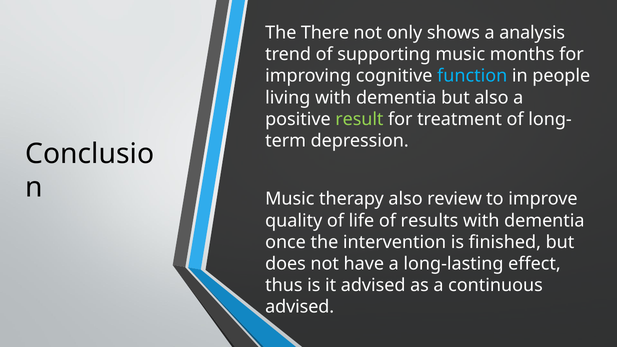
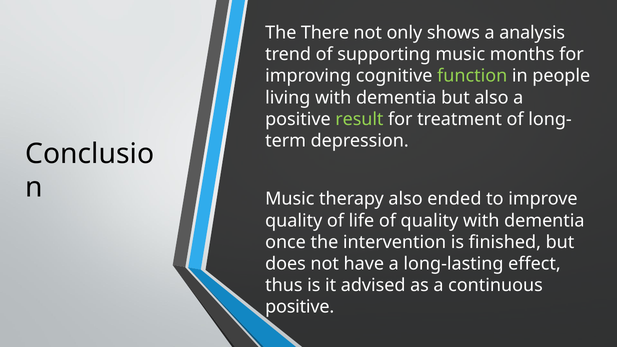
function colour: light blue -> light green
review: review -> ended
of results: results -> quality
advised at (300, 307): advised -> positive
